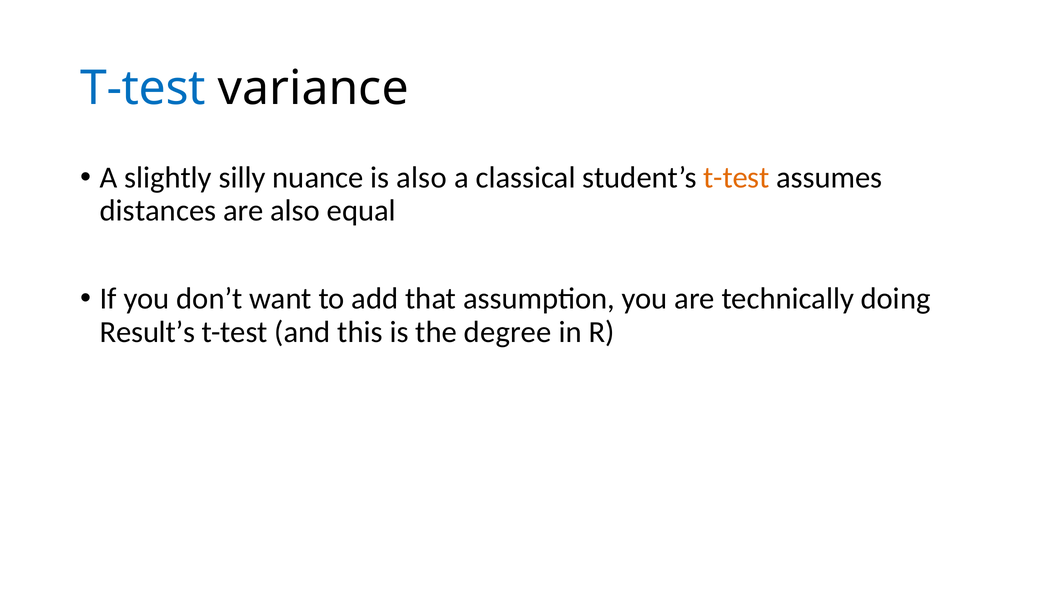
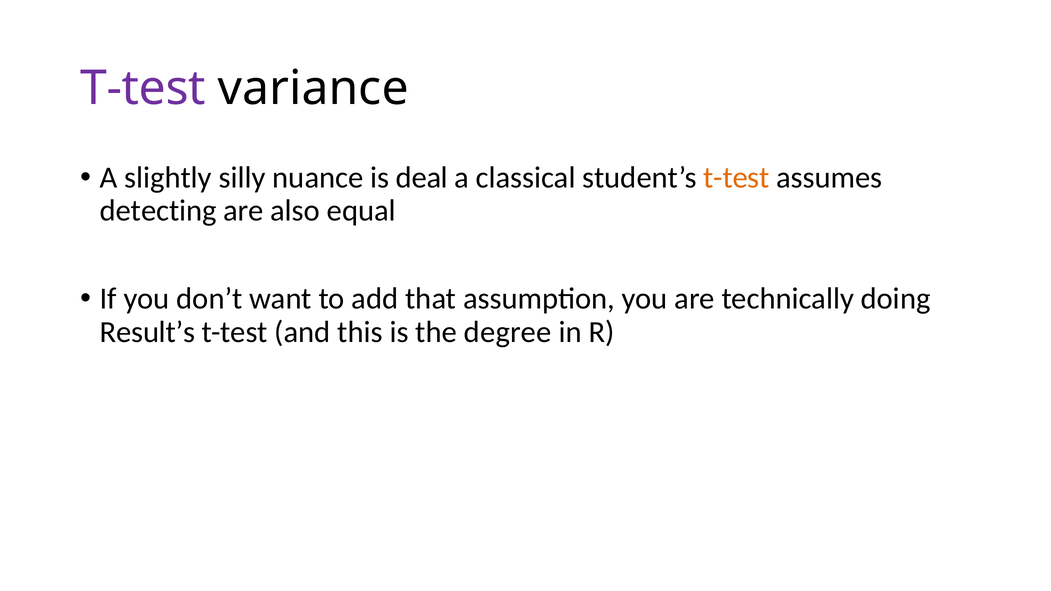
T-test at (143, 88) colour: blue -> purple
is also: also -> deal
distances: distances -> detecting
